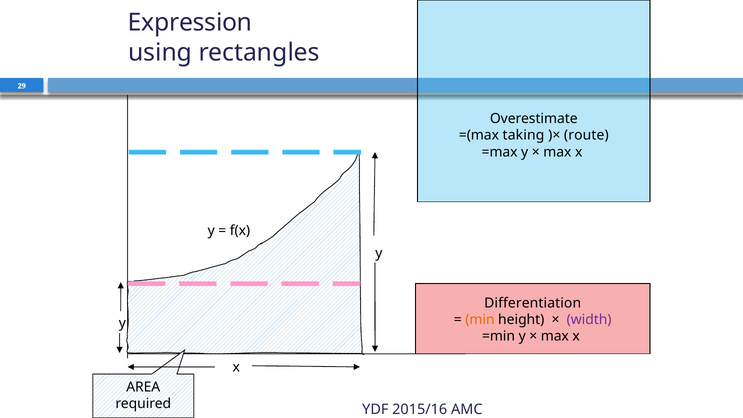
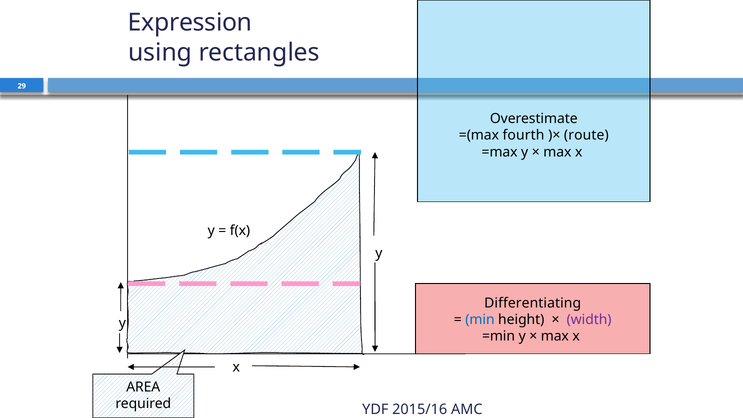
taking: taking -> fourth
Differentiation: Differentiation -> Differentiating
min colour: orange -> blue
